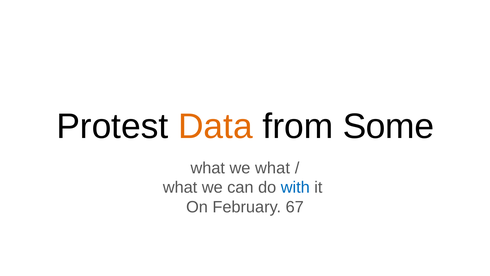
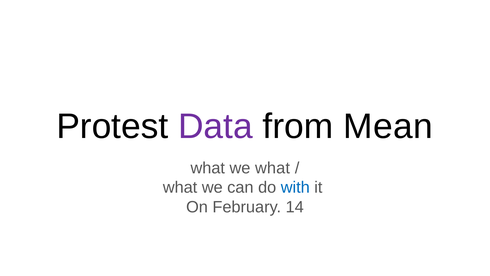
Data colour: orange -> purple
Some: Some -> Mean
67: 67 -> 14
